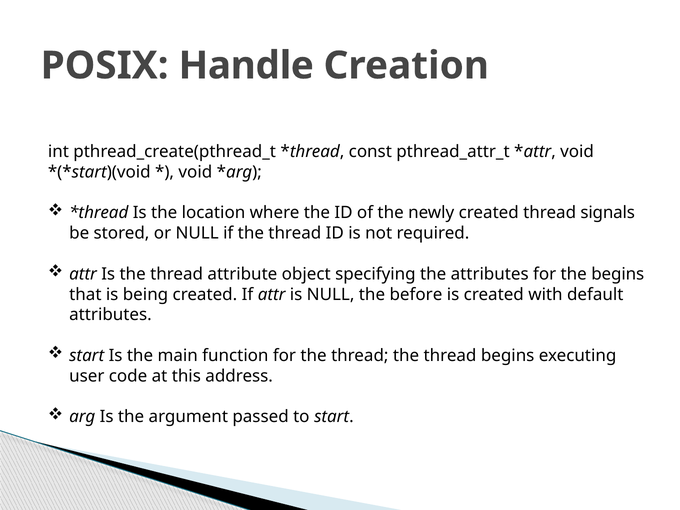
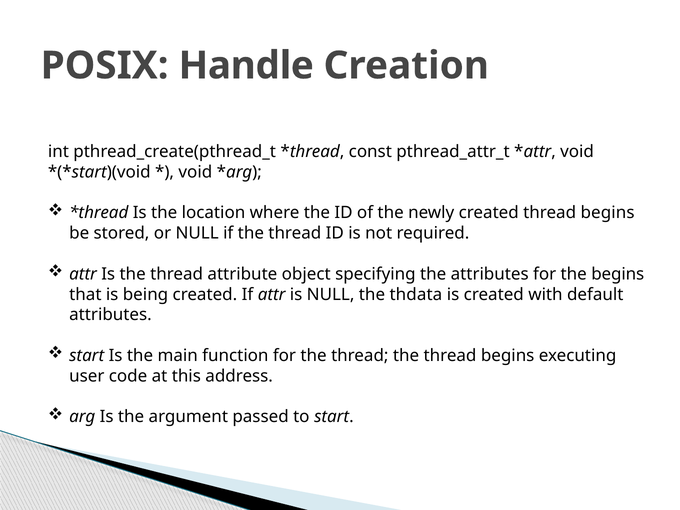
created thread signals: signals -> begins
before: before -> thdata
